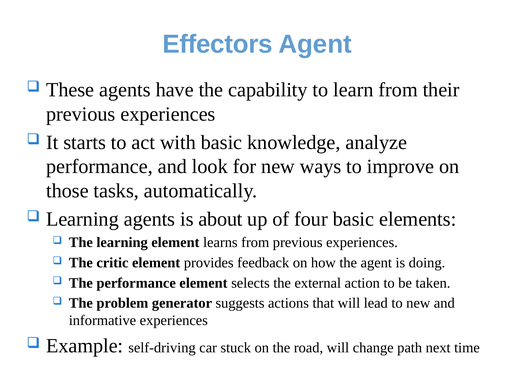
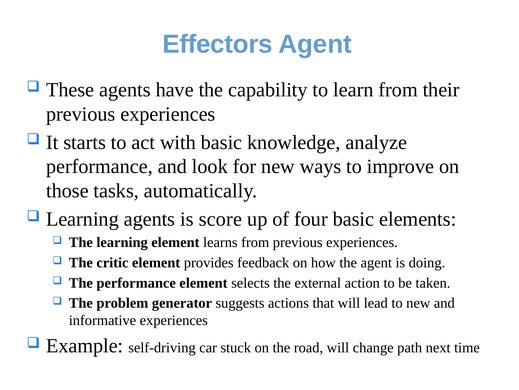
about: about -> score
